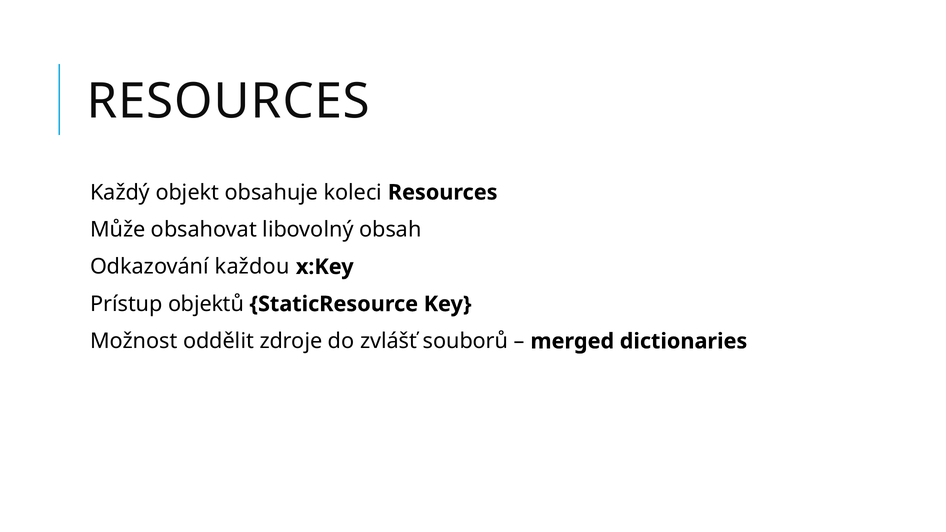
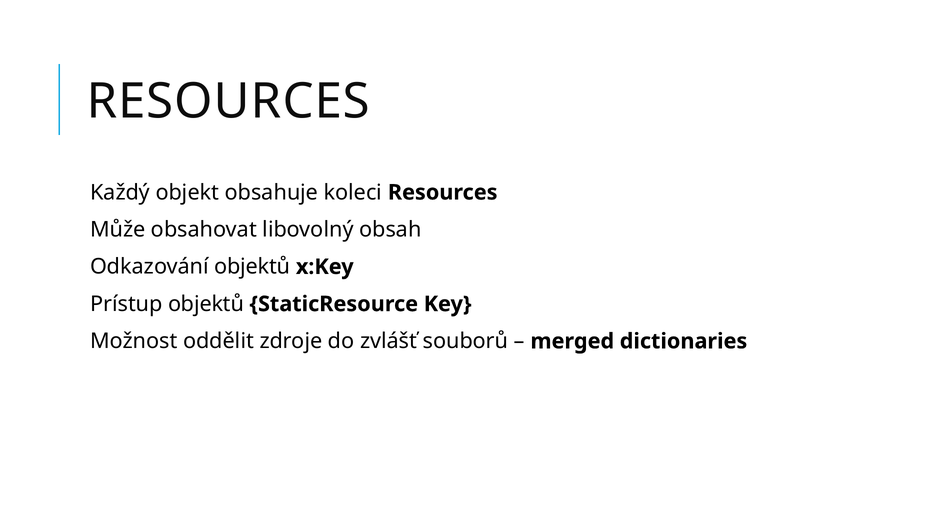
Odkazování každou: každou -> objektů
